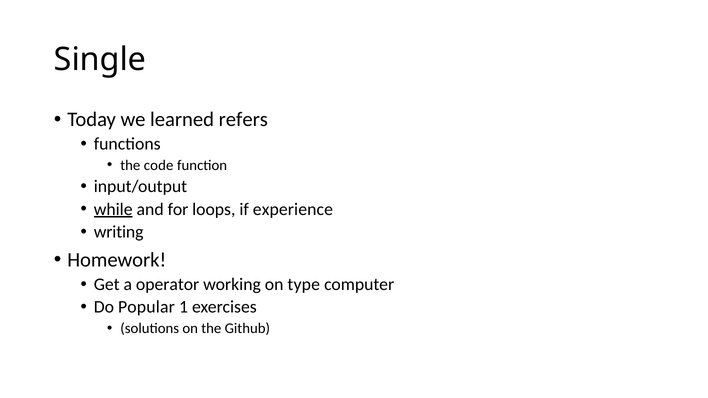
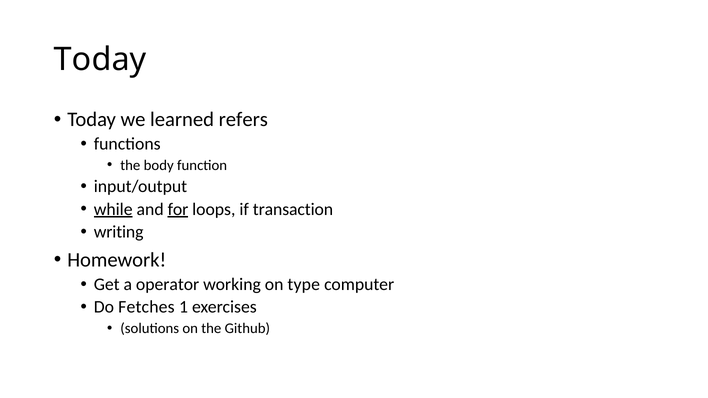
Single at (100, 59): Single -> Today
code: code -> body
for underline: none -> present
experience: experience -> transaction
Popular: Popular -> Fetches
